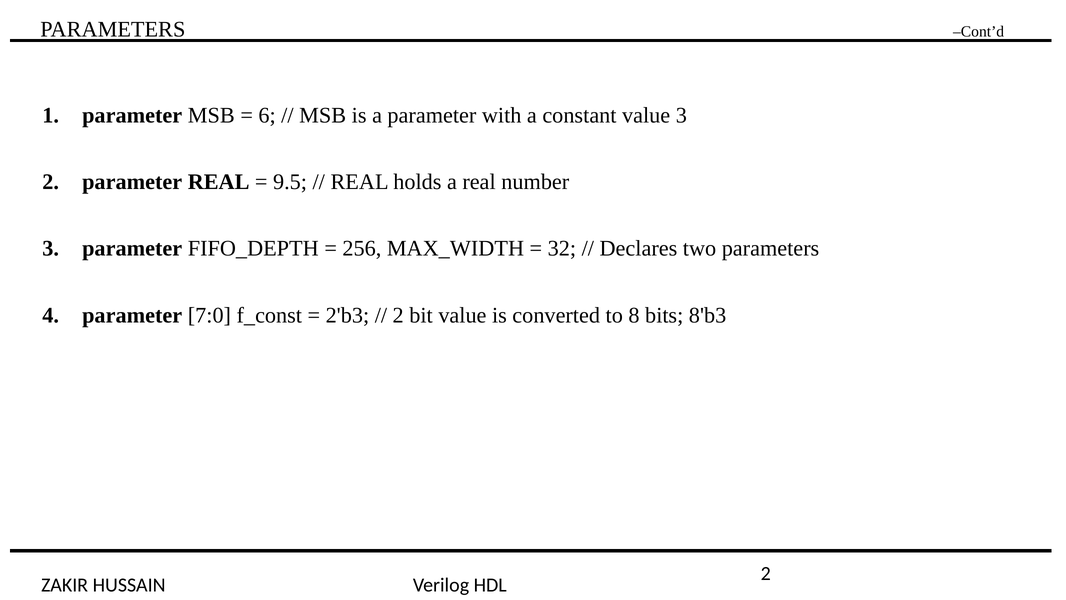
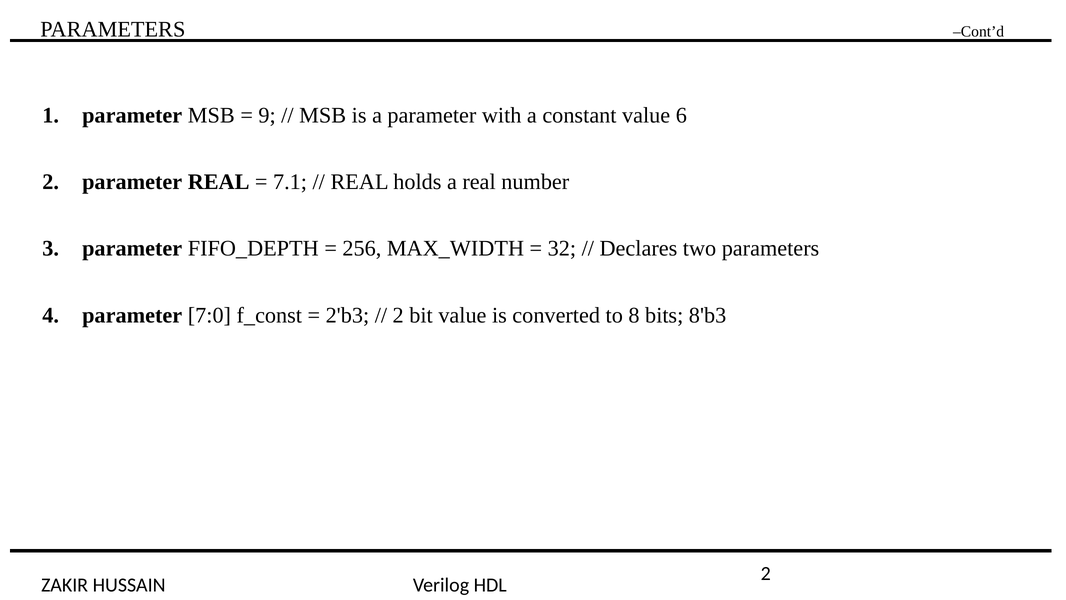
6: 6 -> 9
value 3: 3 -> 6
9.5: 9.5 -> 7.1
